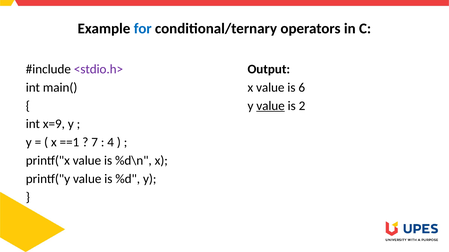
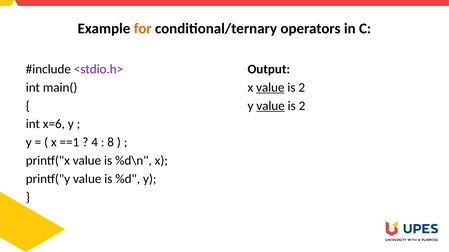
for colour: blue -> orange
value at (270, 88) underline: none -> present
6 at (302, 88): 6 -> 2
x=9: x=9 -> x=6
7: 7 -> 4
4: 4 -> 8
